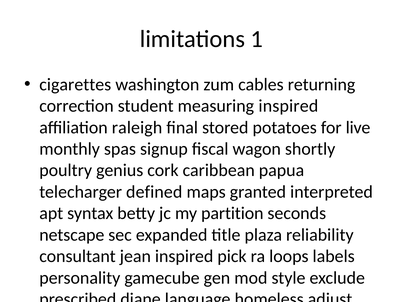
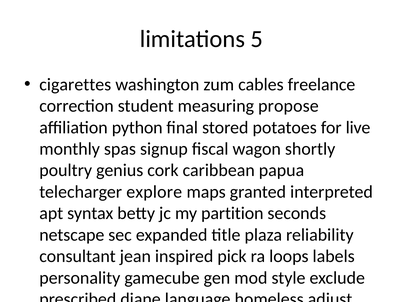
1: 1 -> 5
returning: returning -> freelance
measuring inspired: inspired -> propose
raleigh: raleigh -> python
defined: defined -> explore
